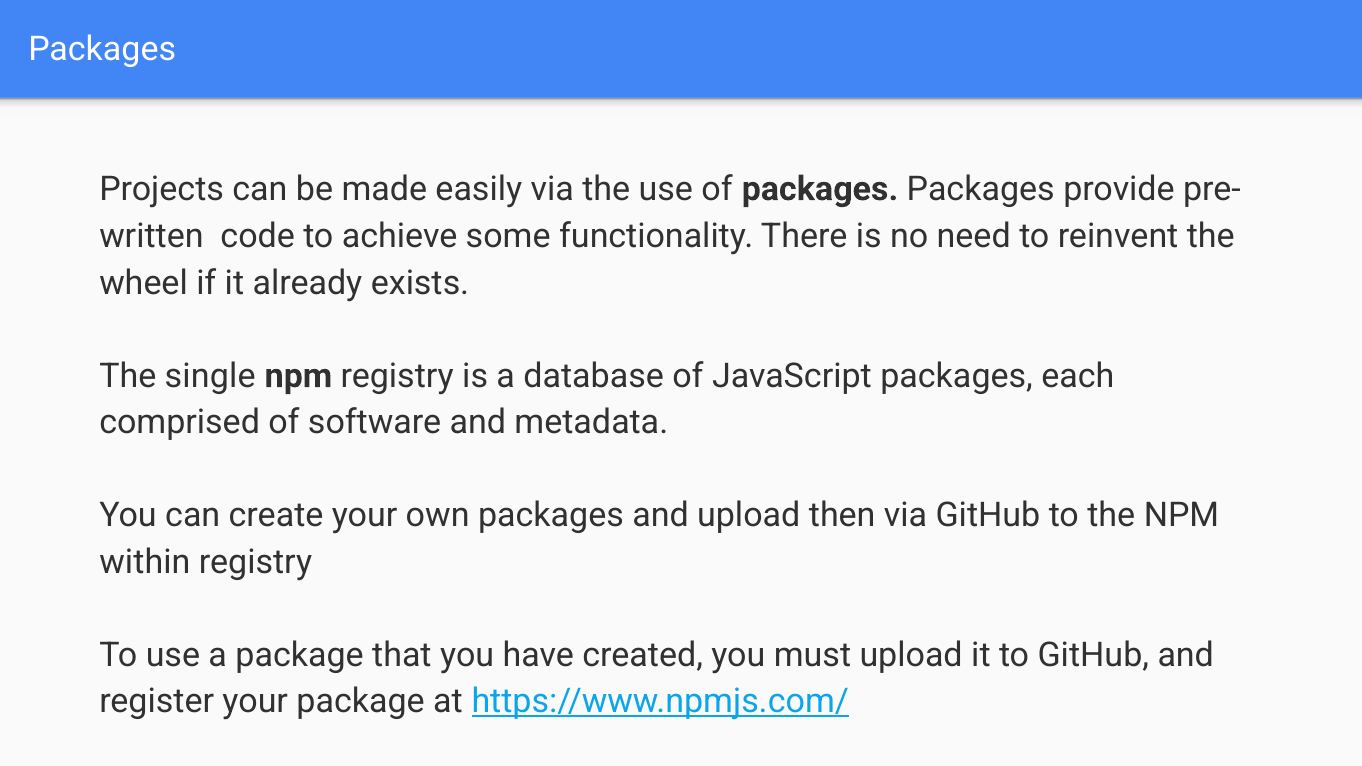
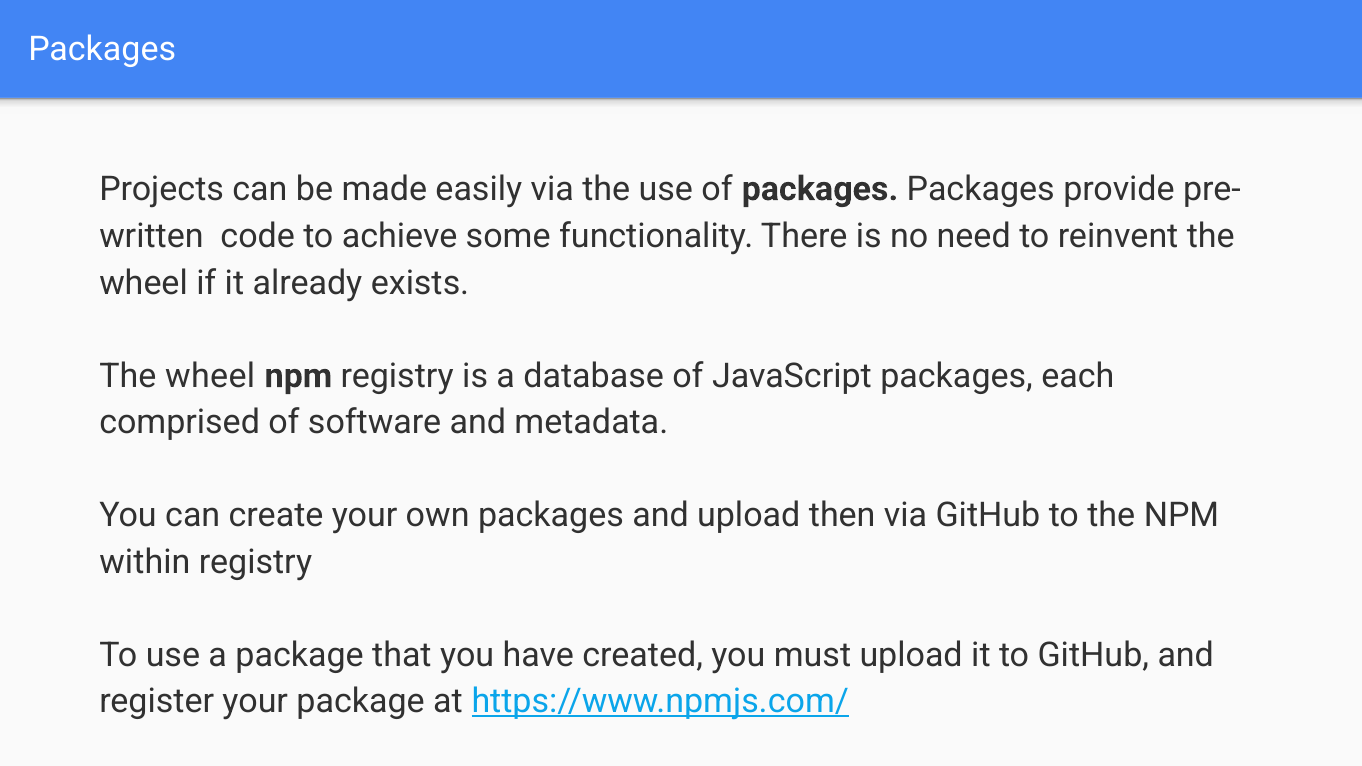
single at (210, 376): single -> wheel
